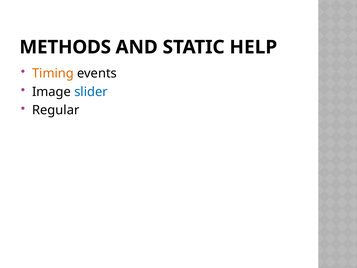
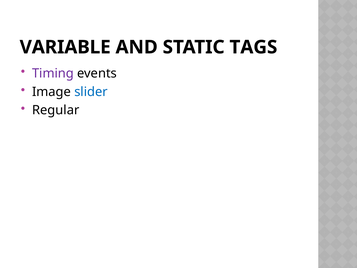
METHODS: METHODS -> VARIABLE
HELP: HELP -> TAGS
Timing colour: orange -> purple
